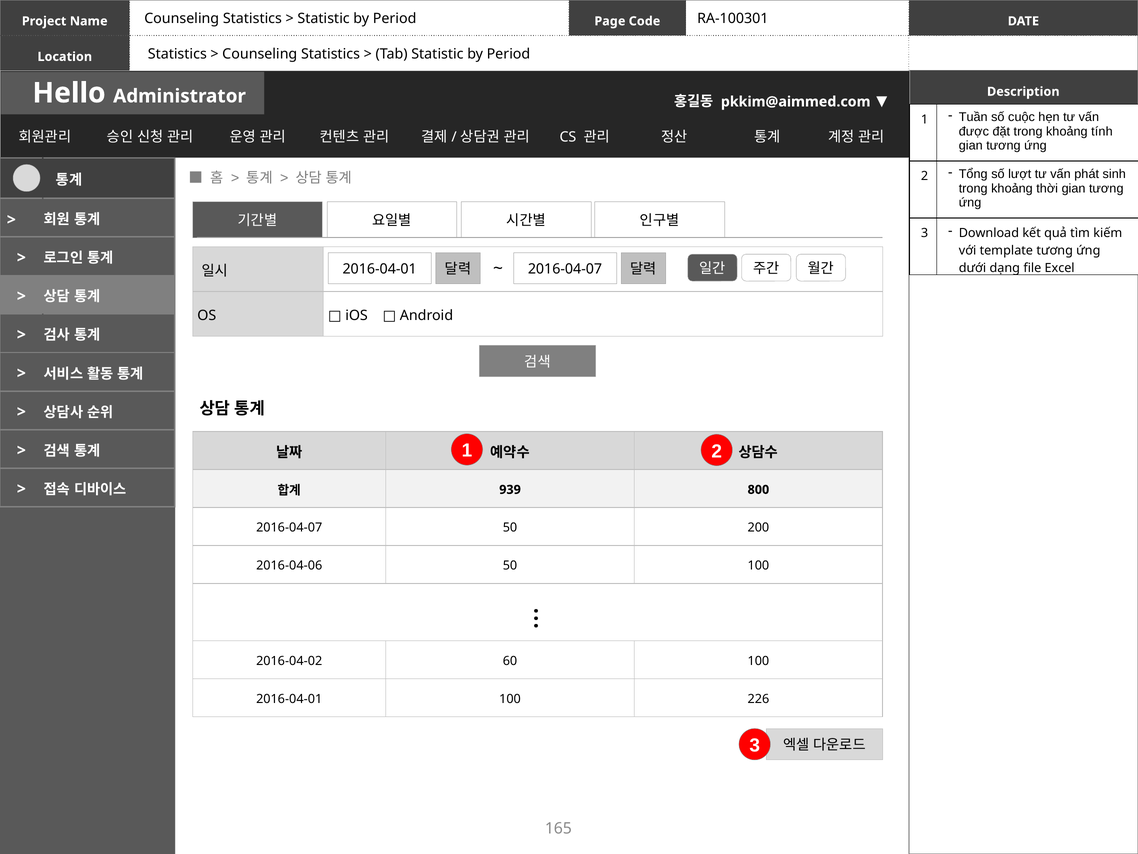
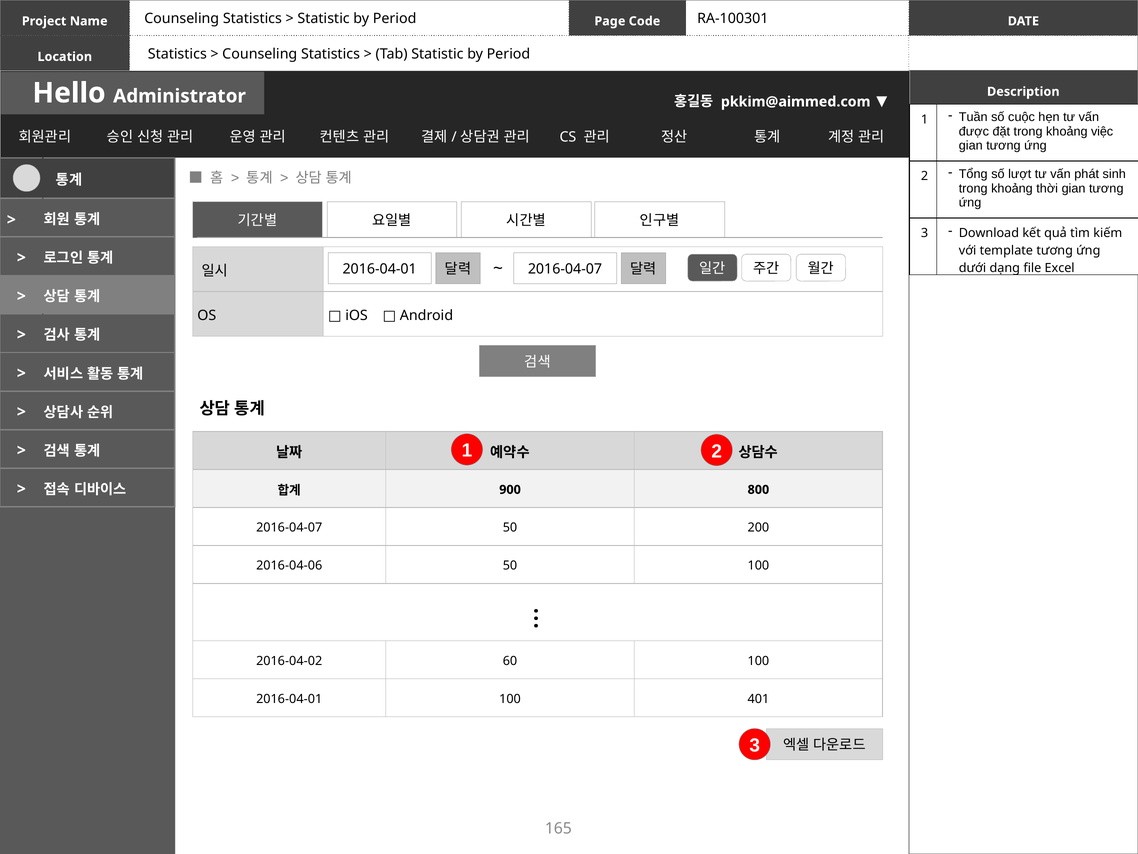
tính: tính -> việc
939: 939 -> 900
226: 226 -> 401
